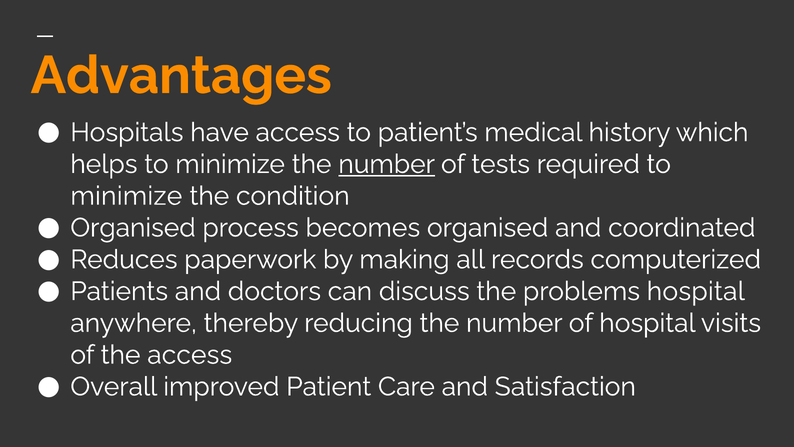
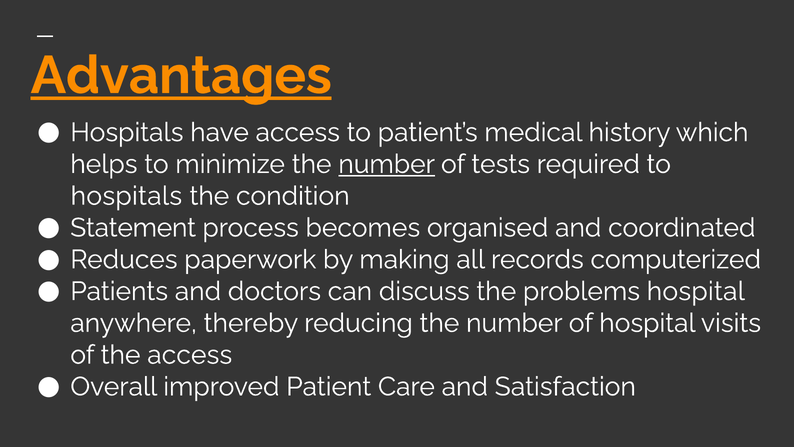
Advantages underline: none -> present
minimize at (126, 196): minimize -> hospitals
Organised at (133, 228): Organised -> Statement
